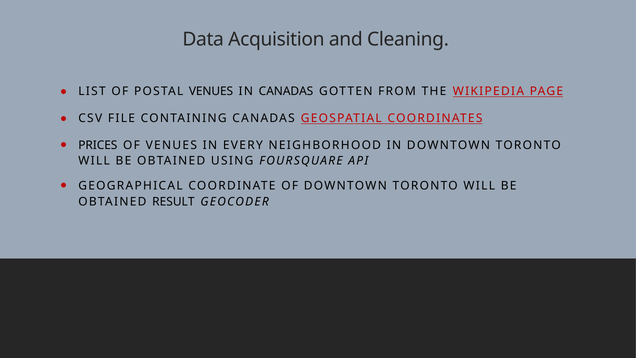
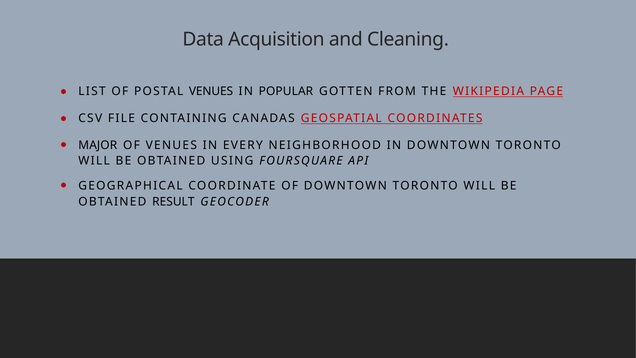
IN CANADAS: CANADAS -> POPULAR
PRICES: PRICES -> MAJOR
